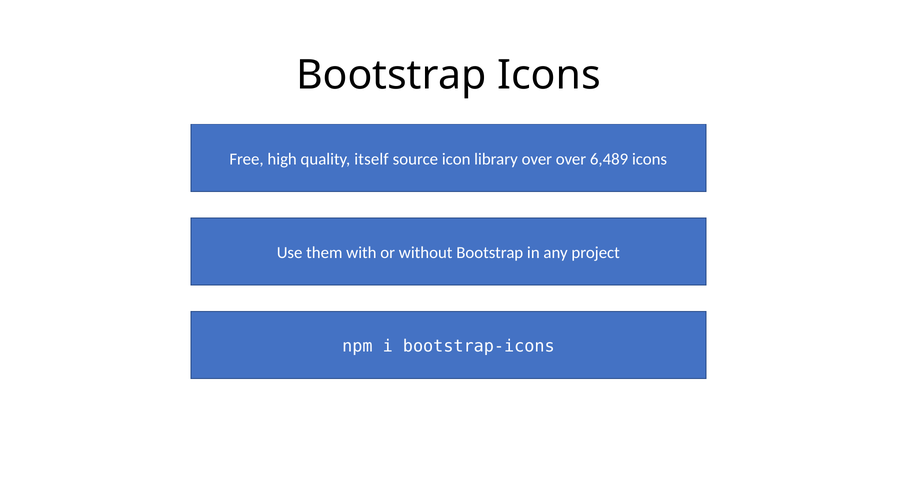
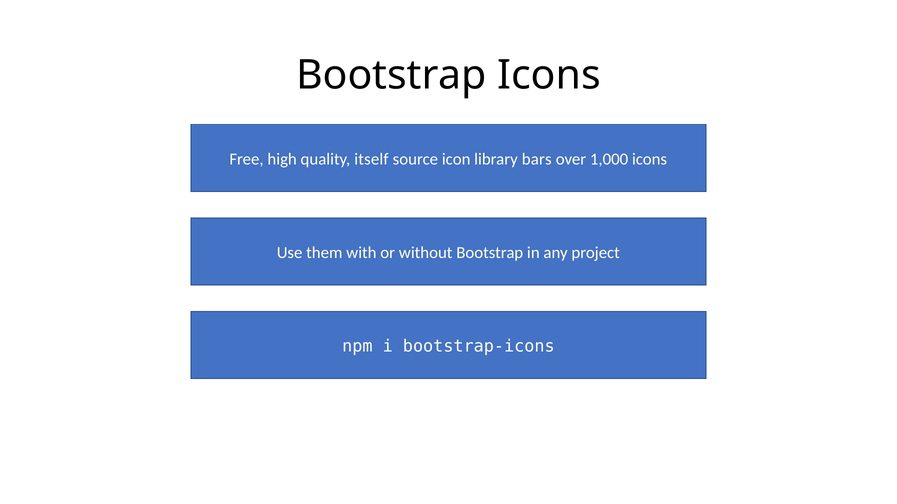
library over: over -> bars
6,489: 6,489 -> 1,000
